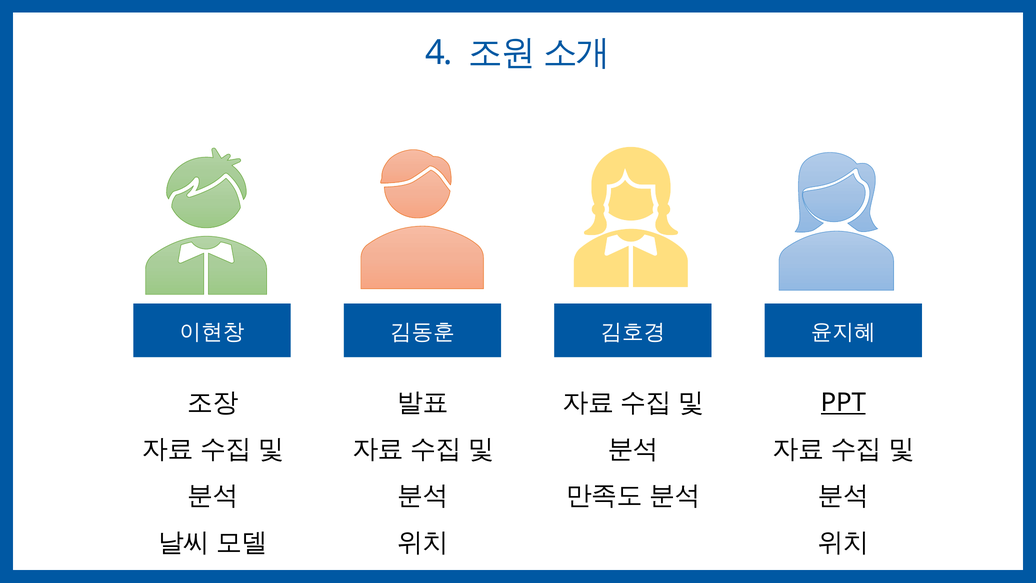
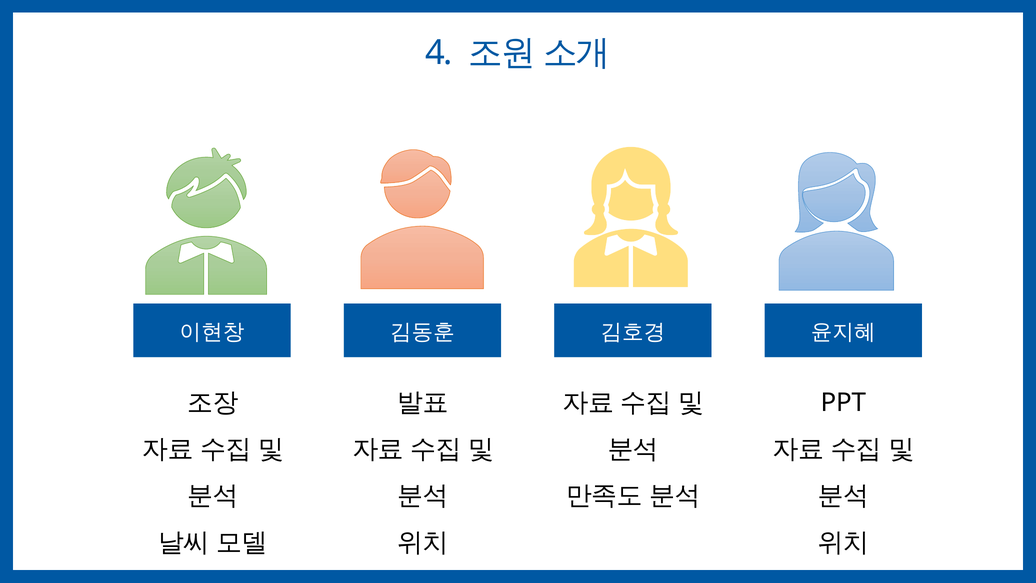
PPT underline: present -> none
